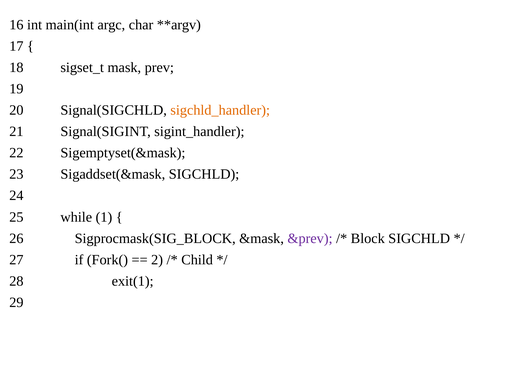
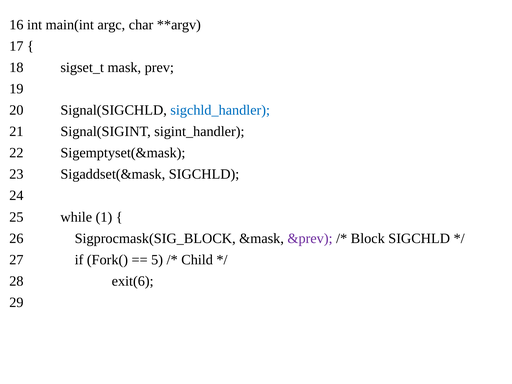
sigchld_handler colour: orange -> blue
2: 2 -> 5
exit(1: exit(1 -> exit(6
